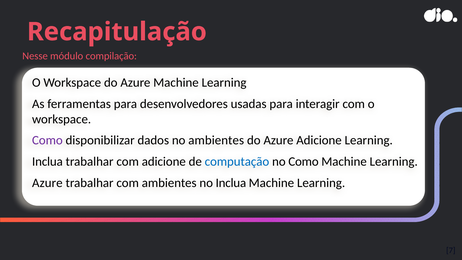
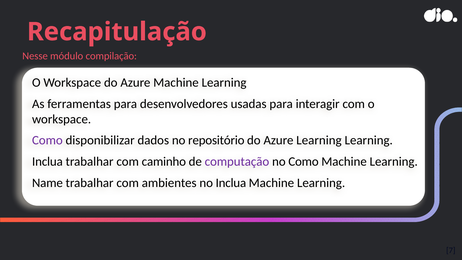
no ambientes: ambientes -> repositório
Azure Adicione: Adicione -> Learning
com adicione: adicione -> caminho
computação colour: blue -> purple
Azure at (47, 183): Azure -> Name
